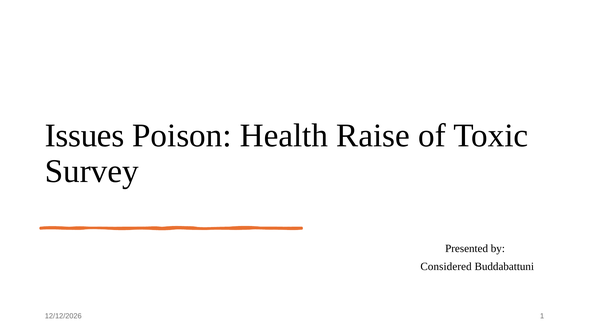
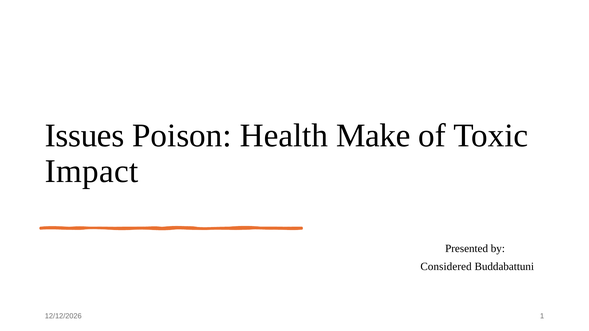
Raise: Raise -> Make
Survey: Survey -> Impact
